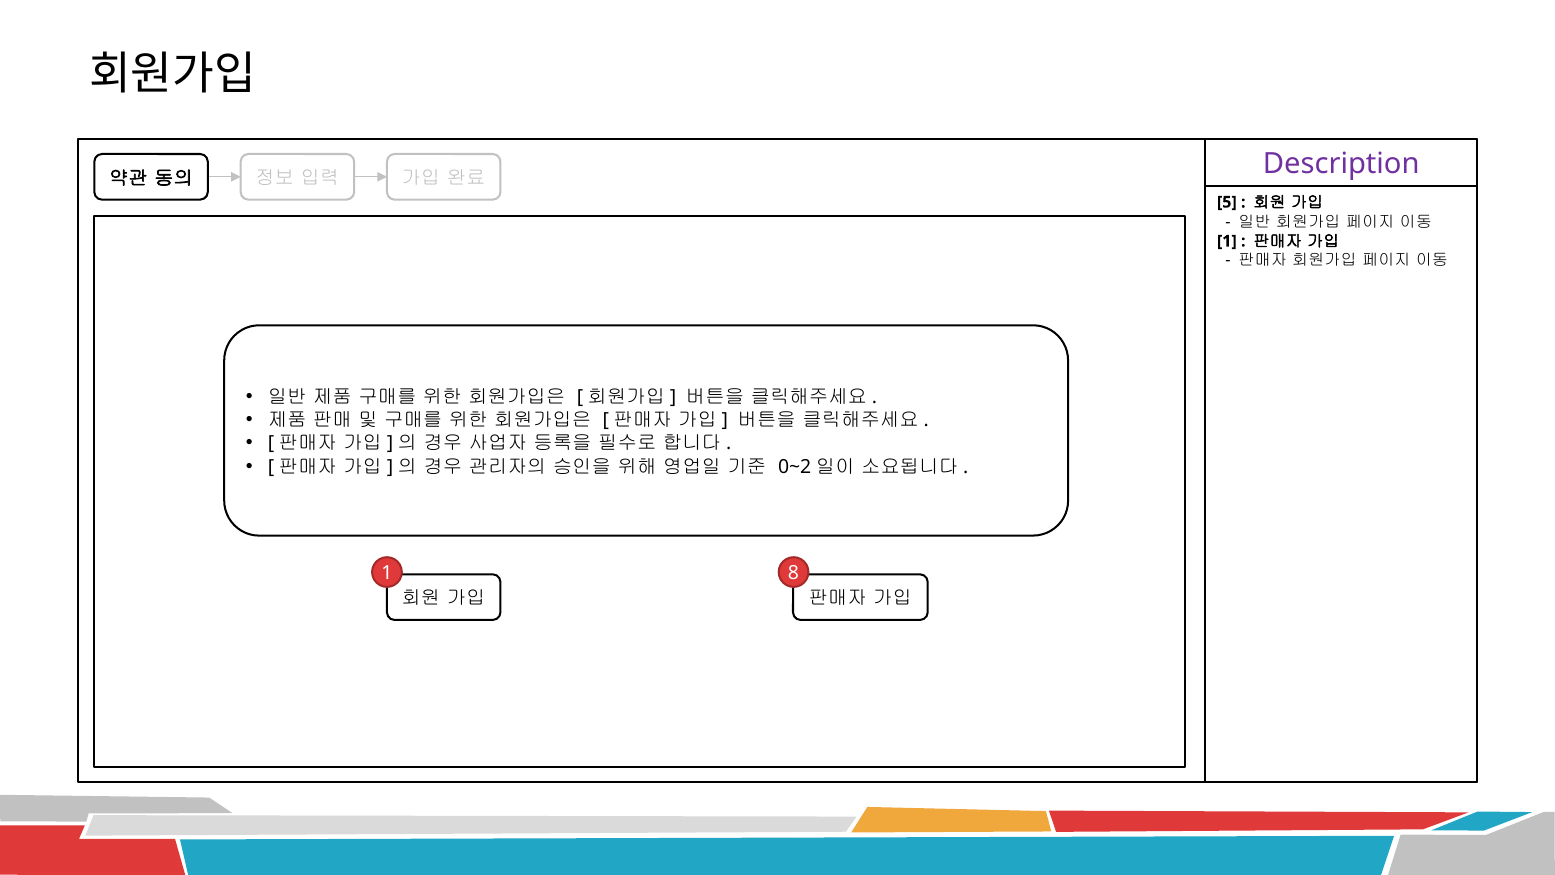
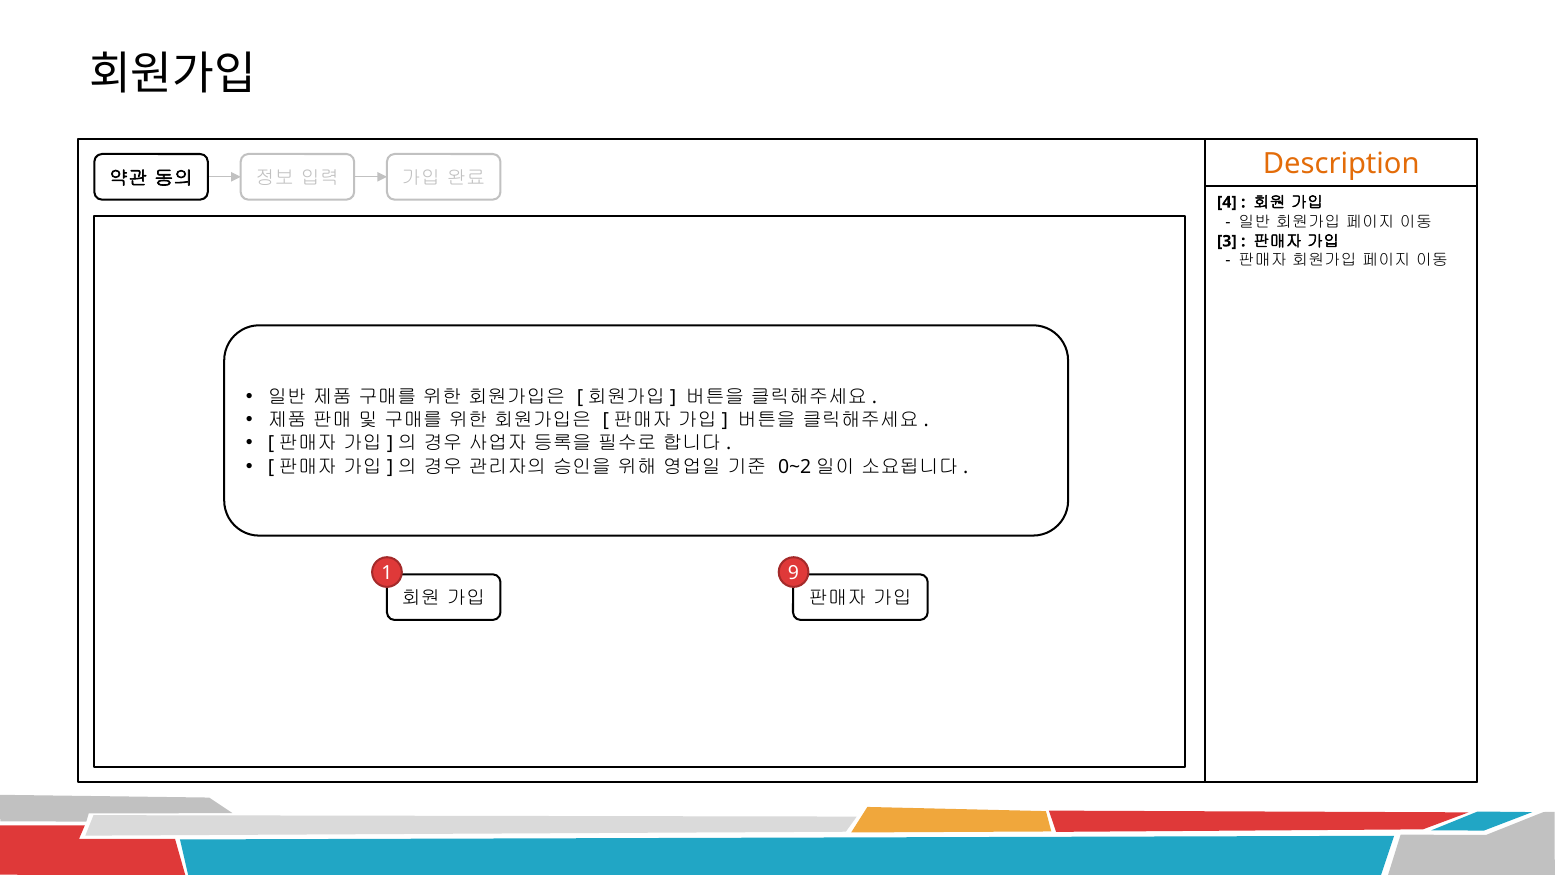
Description colour: purple -> orange
5: 5 -> 4
1 at (1227, 241): 1 -> 3
8: 8 -> 9
